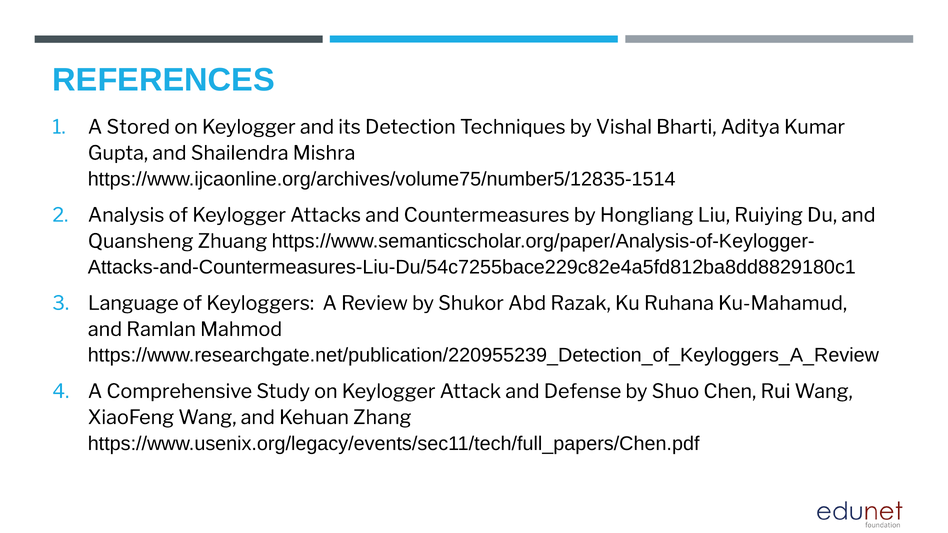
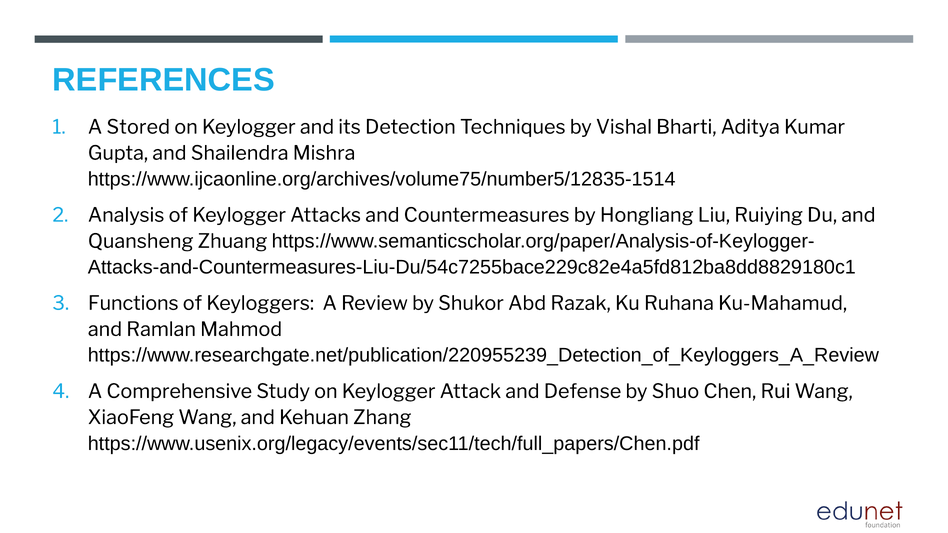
Language: Language -> Functions
